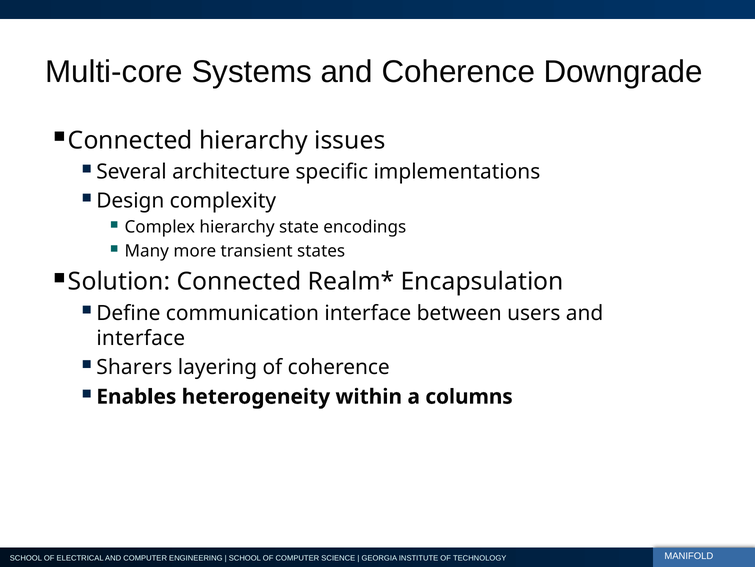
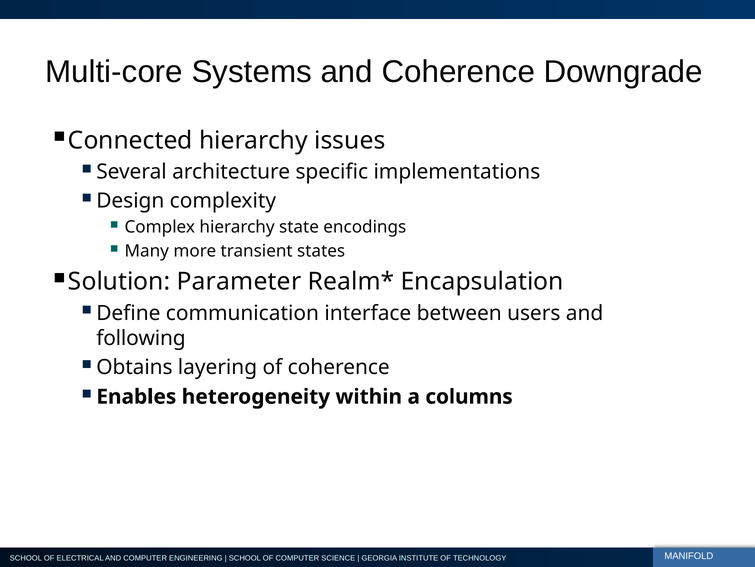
Solution Connected: Connected -> Parameter
interface at (141, 338): interface -> following
Sharers: Sharers -> Obtains
